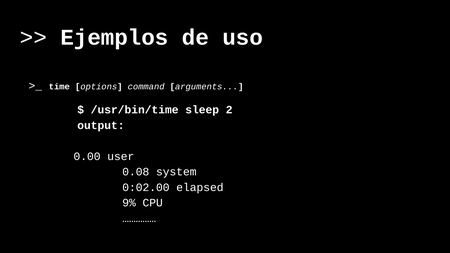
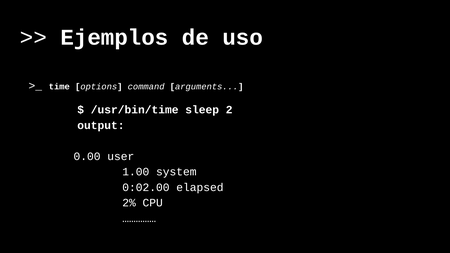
0.08: 0.08 -> 1.00
9%: 9% -> 2%
